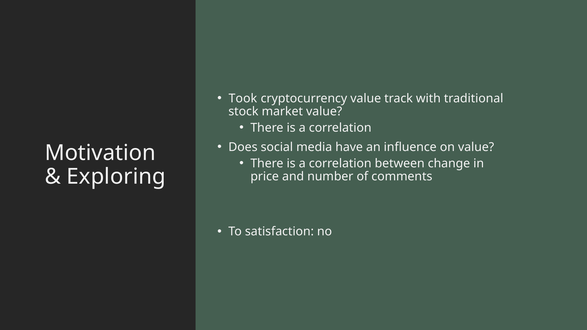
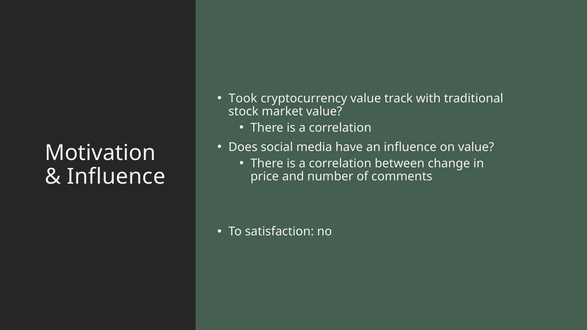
Exploring at (116, 177): Exploring -> Influence
